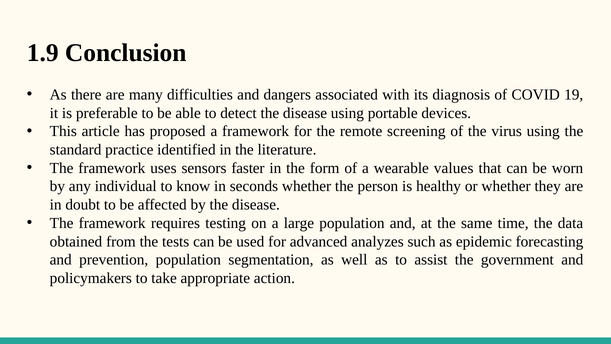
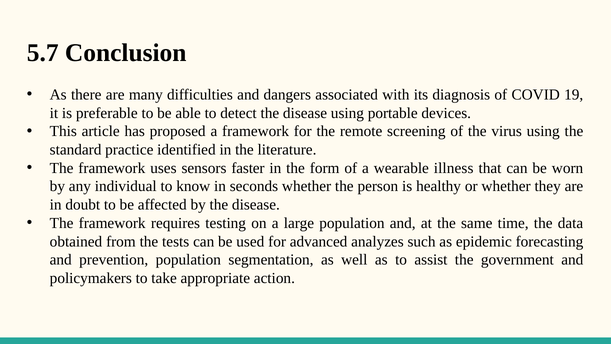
1.9: 1.9 -> 5.7
values: values -> illness
